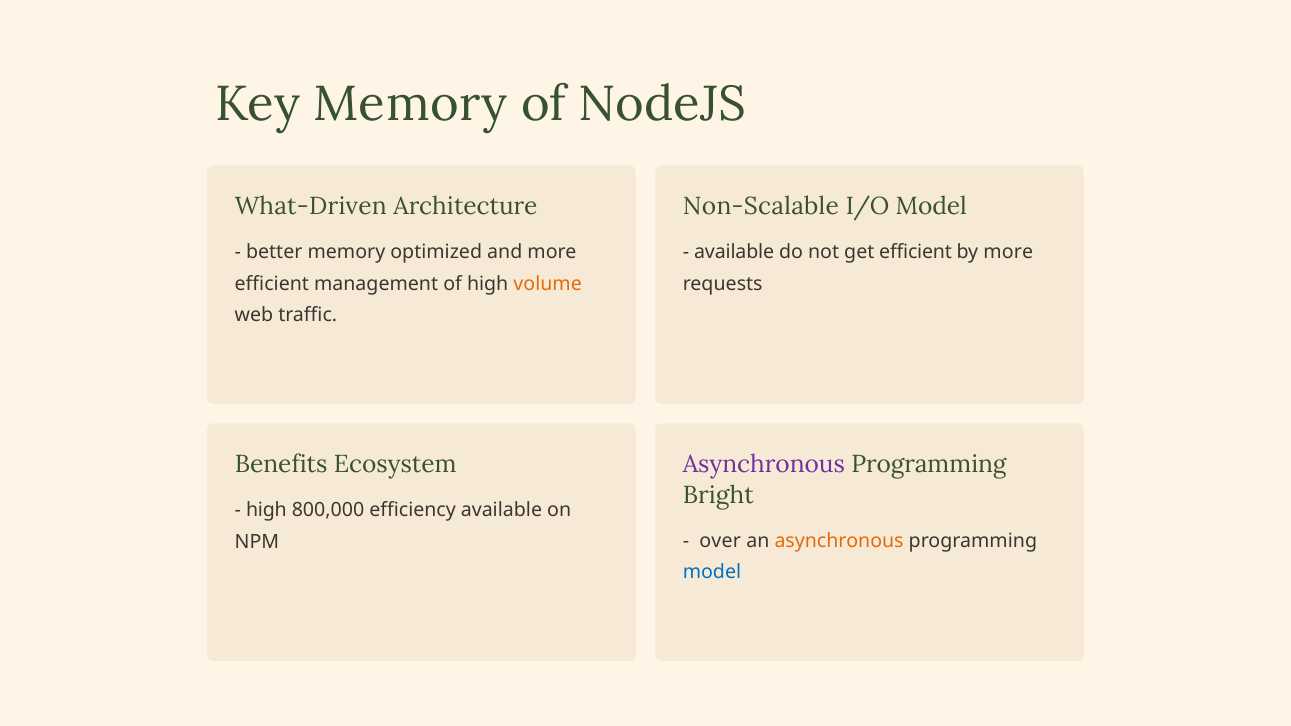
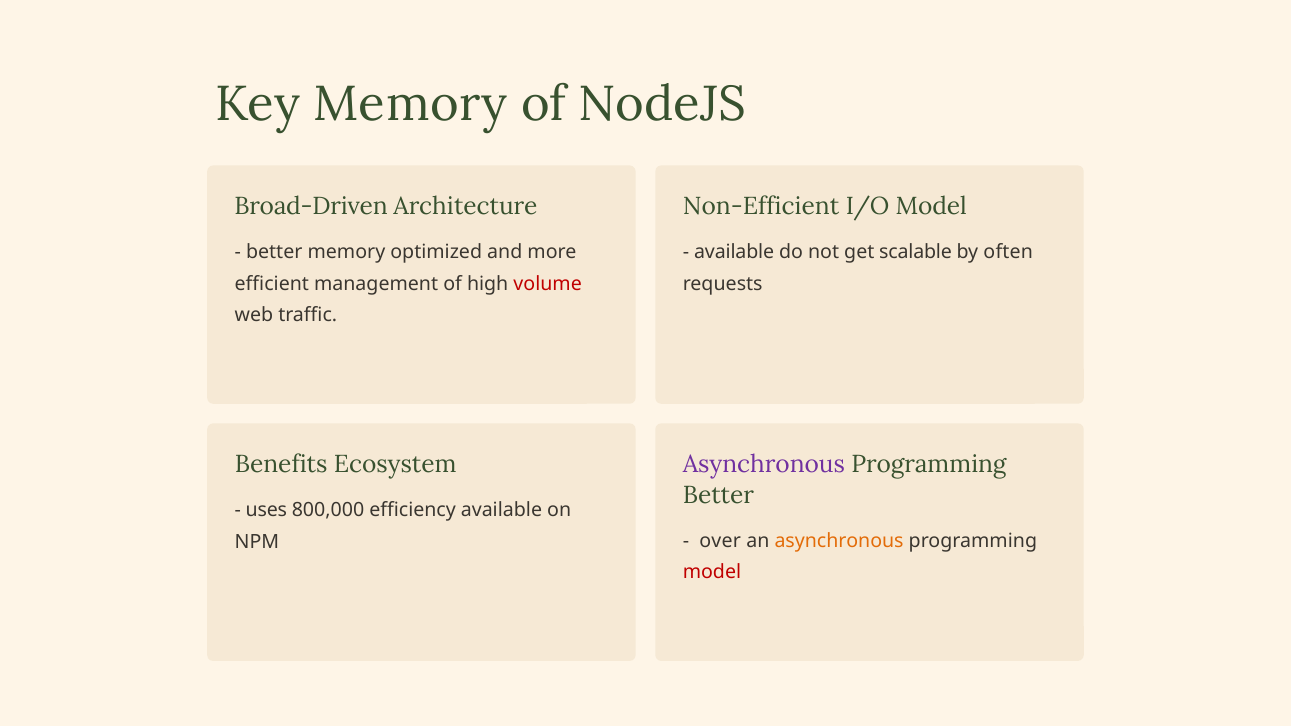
What-Driven: What-Driven -> Broad-Driven
Non-Scalable: Non-Scalable -> Non-Efficient
get efficient: efficient -> scalable
by more: more -> often
volume colour: orange -> red
Bright at (718, 495): Bright -> Better
high at (266, 510): high -> uses
model at (712, 572) colour: blue -> red
